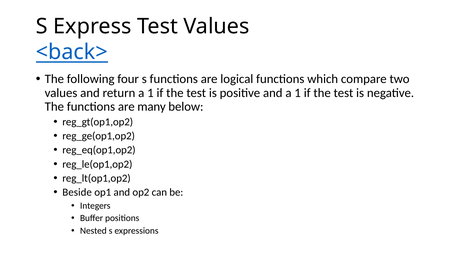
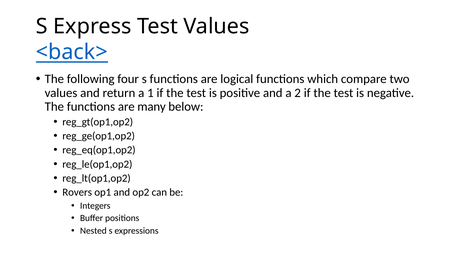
and a 1: 1 -> 2
Beside: Beside -> Rovers
